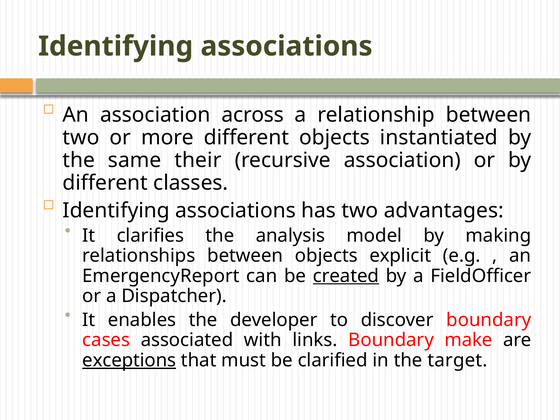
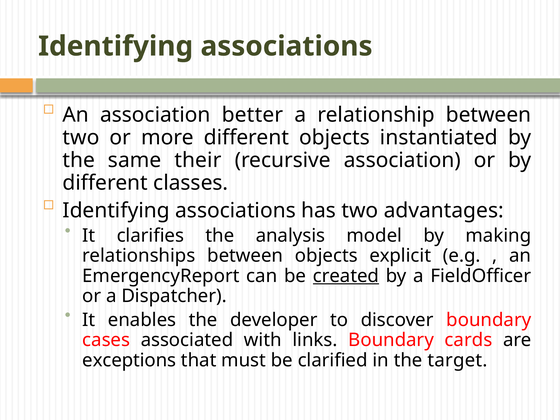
across: across -> better
make: make -> cards
exceptions underline: present -> none
